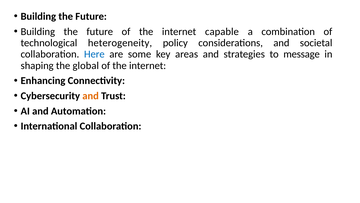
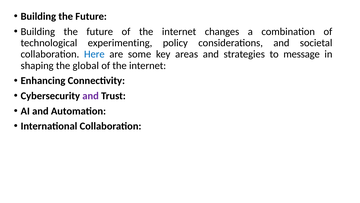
capable: capable -> changes
heterogeneity: heterogeneity -> experimenting
and at (91, 96) colour: orange -> purple
